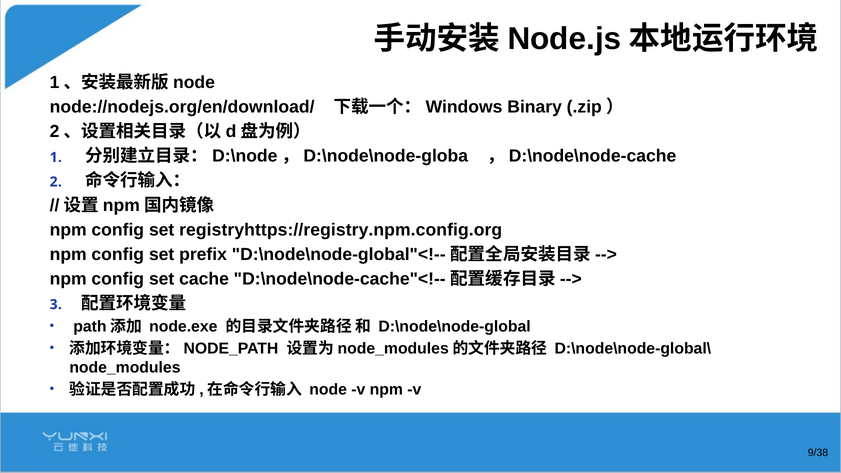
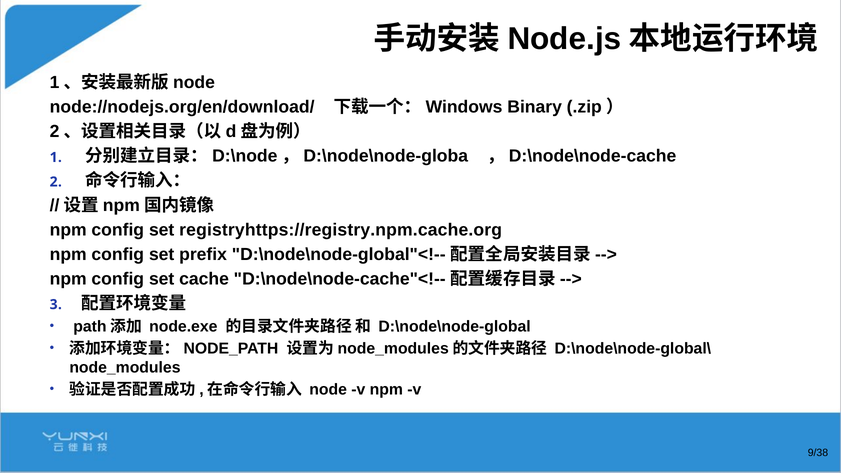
registryhttps://registry.npm.config.org: registryhttps://registry.npm.config.org -> registryhttps://registry.npm.cache.org
